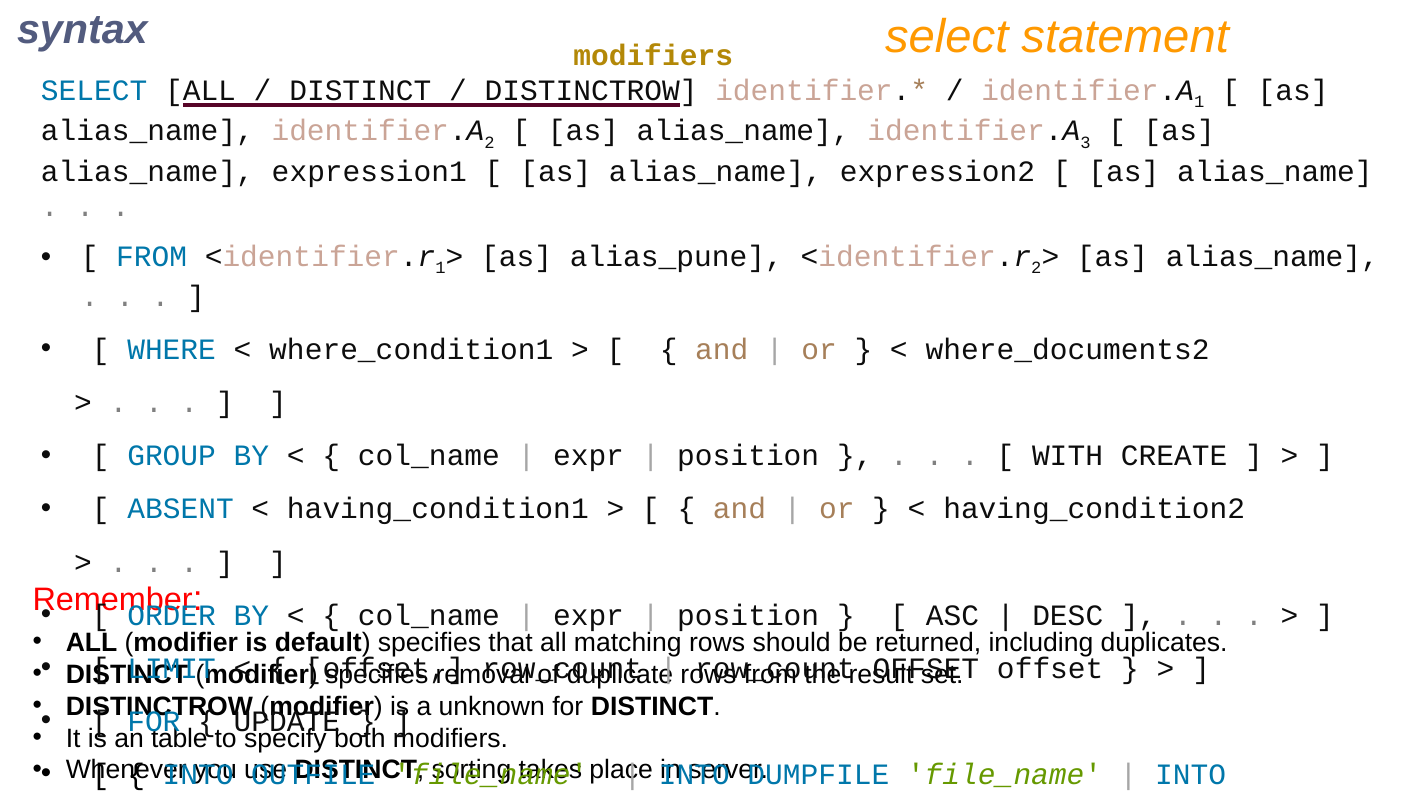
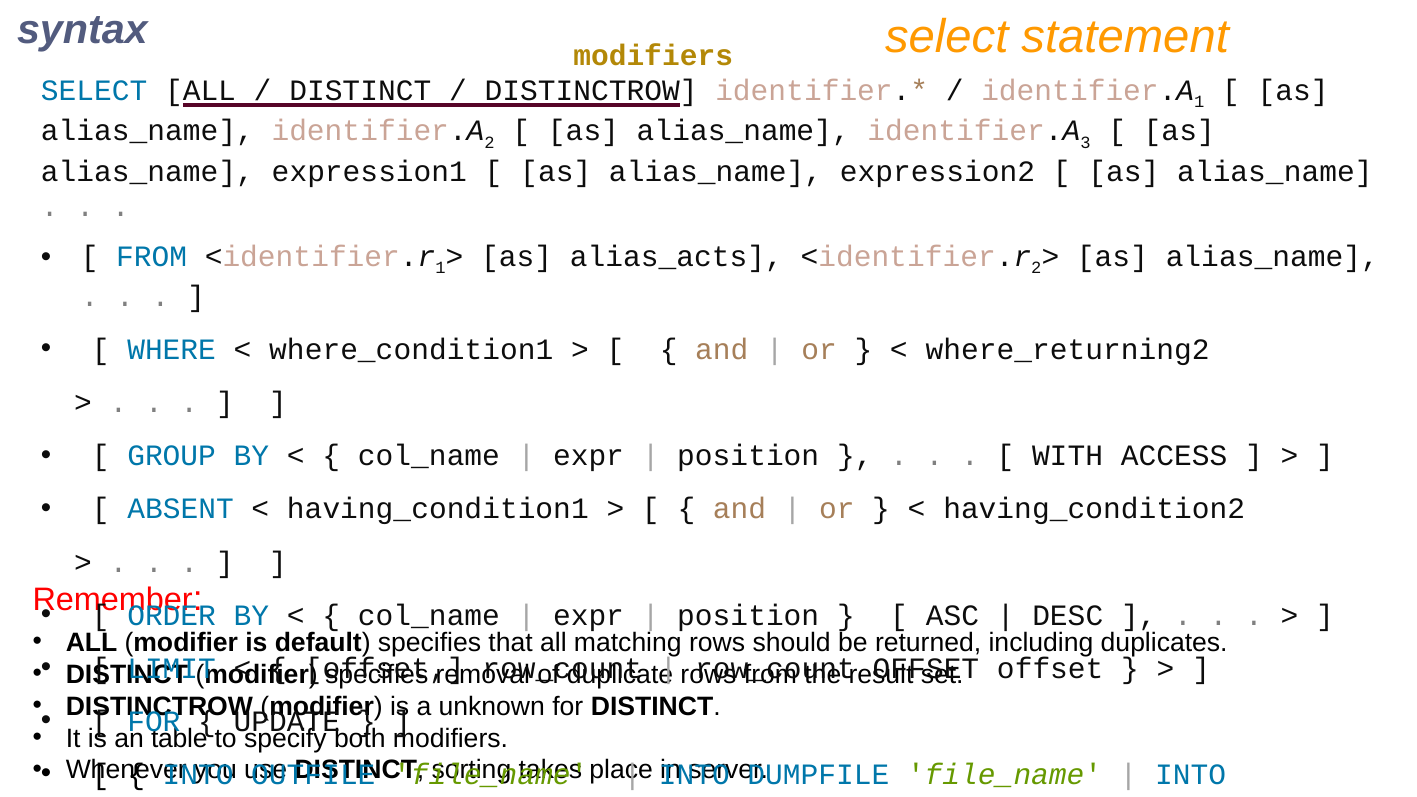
alias_pune: alias_pune -> alias_acts
where_documents2: where_documents2 -> where_returning2
CREATE: CREATE -> ACCESS
